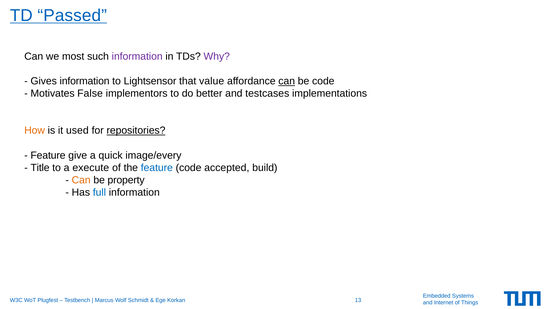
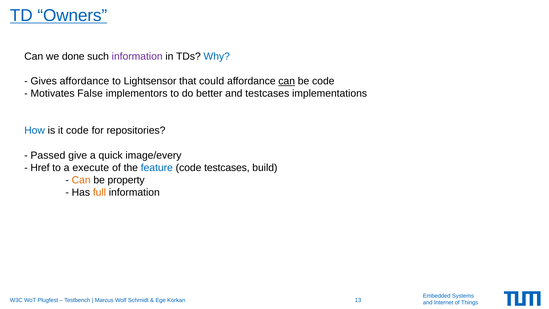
Passed: Passed -> Owners
most: most -> done
Why colour: purple -> blue
Gives information: information -> affordance
value: value -> could
How colour: orange -> blue
it used: used -> code
repositories underline: present -> none
Feature at (48, 155): Feature -> Passed
Title: Title -> Href
code accepted: accepted -> testcases
full colour: blue -> orange
